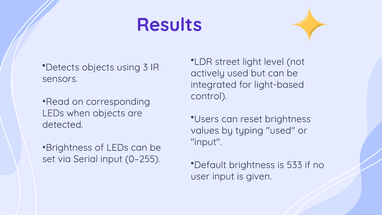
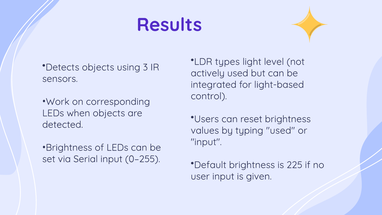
street: street -> types
Read: Read -> Work
533: 533 -> 225
